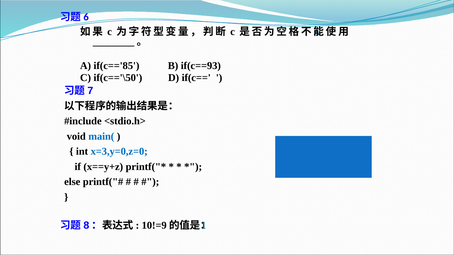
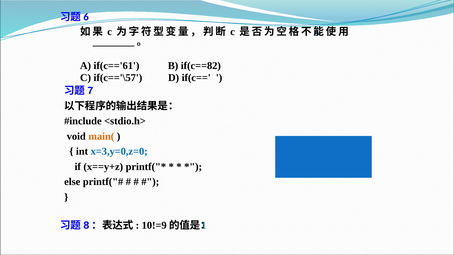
if(c=='85: if(c=='85 -> if(c=='61
if(c==93: if(c==93 -> if(c==82
if(c=='\50: if(c=='\50 -> if(c=='\57
main( colour: blue -> orange
